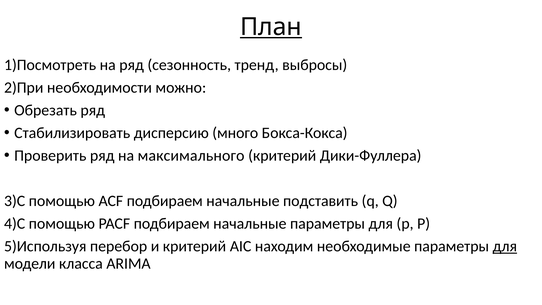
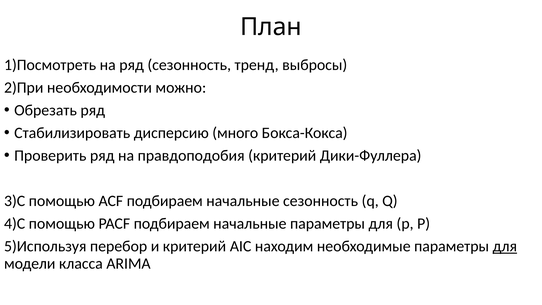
План underline: present -> none
максимального: максимального -> правдоподобия
начальные подставить: подставить -> сезонность
